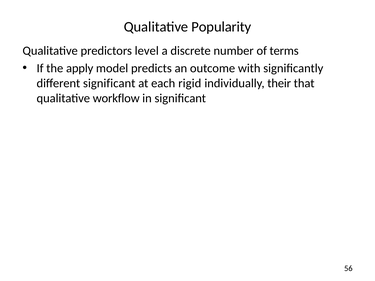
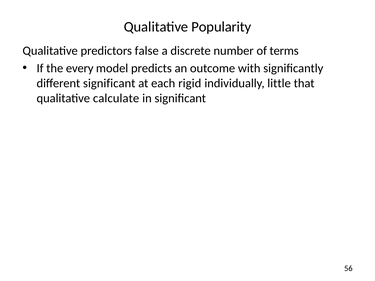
level: level -> false
apply: apply -> every
their: their -> little
workflow: workflow -> calculate
